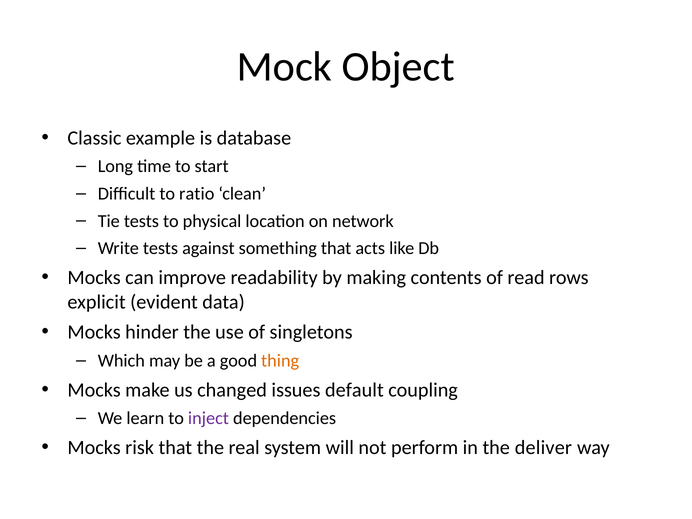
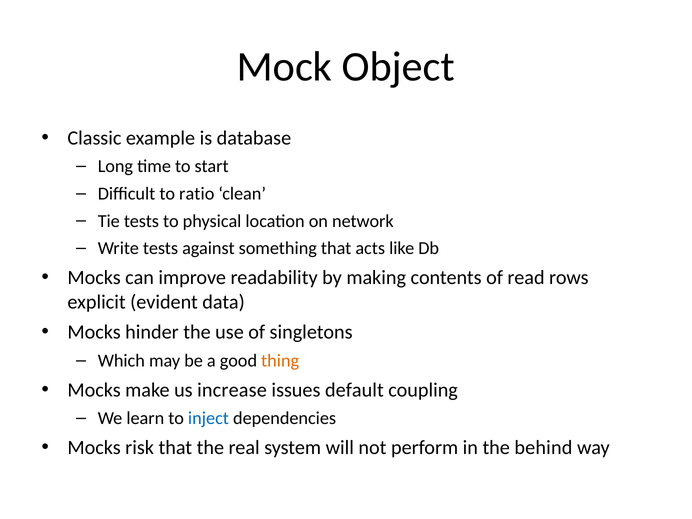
changed: changed -> increase
inject colour: purple -> blue
deliver: deliver -> behind
